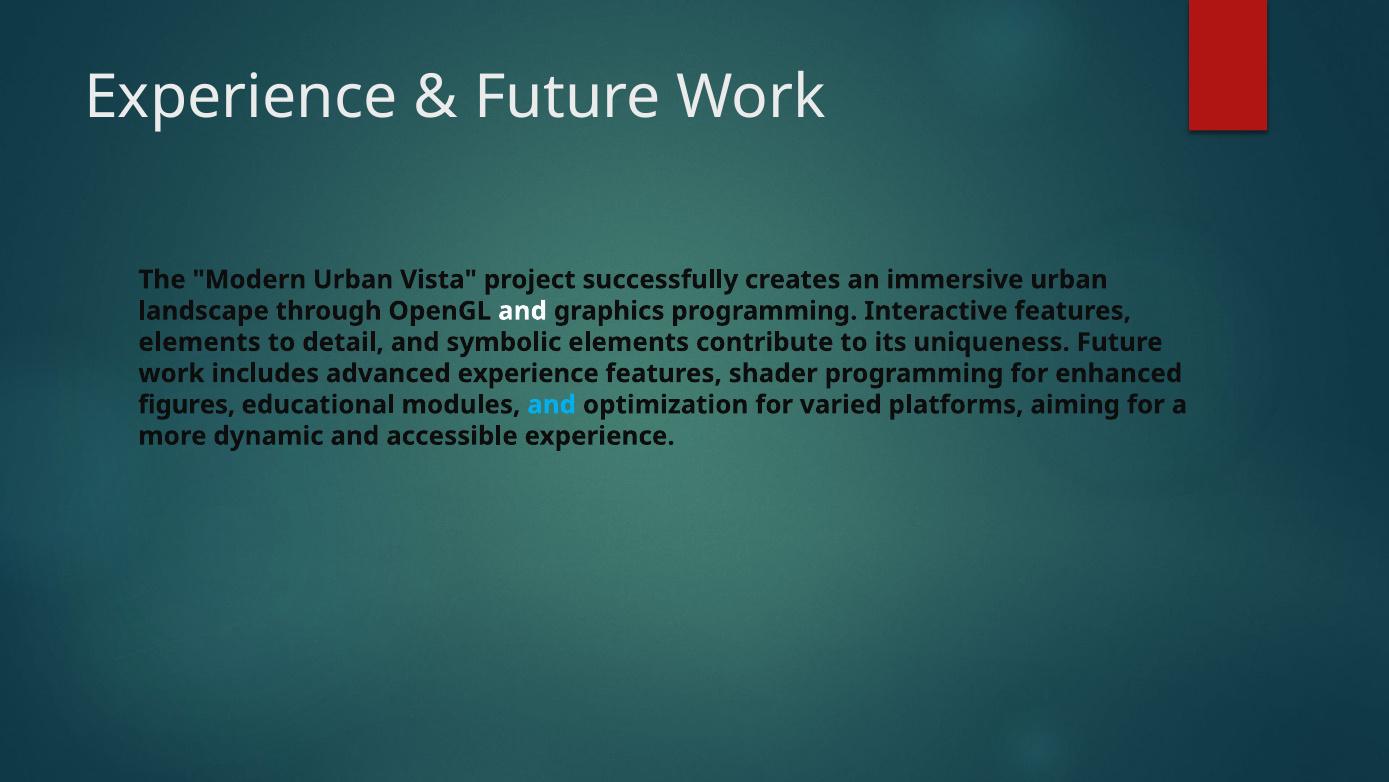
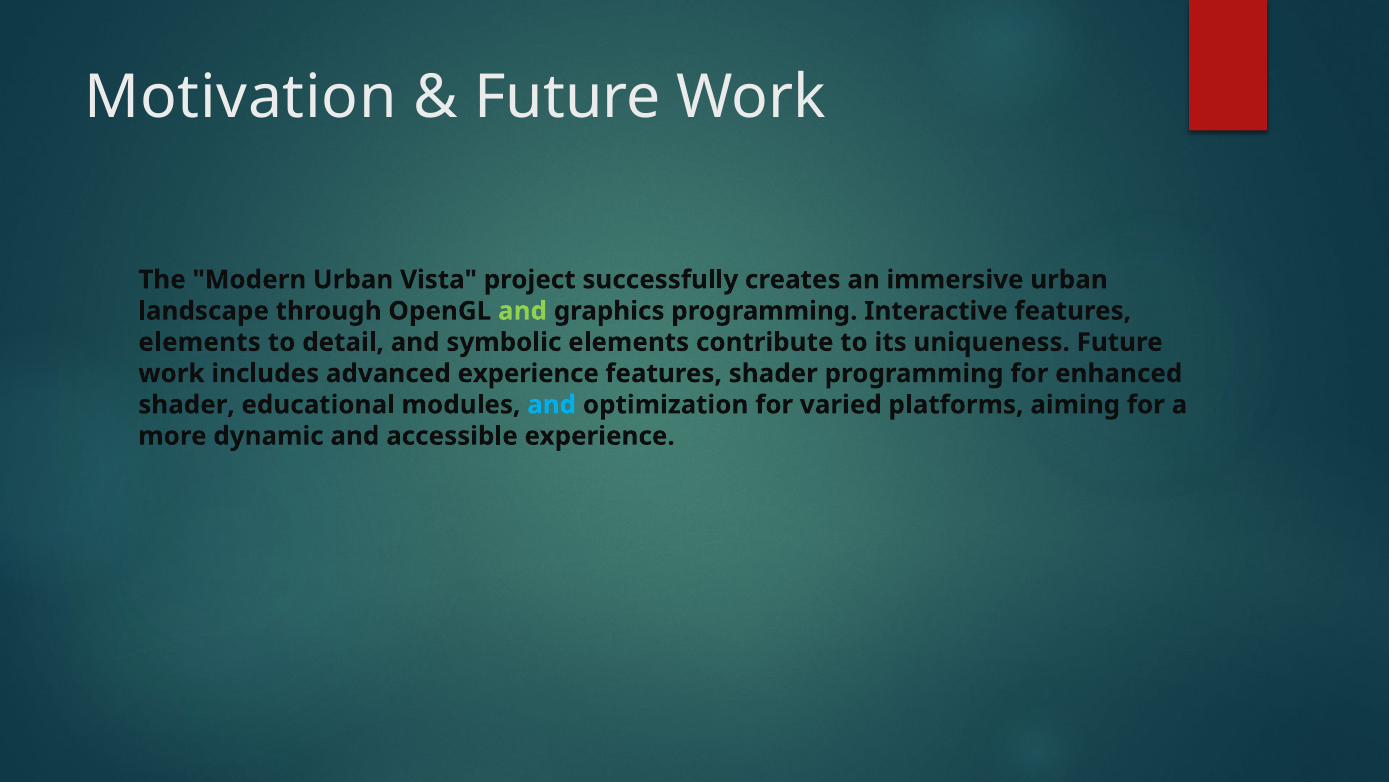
Experience at (241, 98): Experience -> Motivation
and at (522, 311) colour: white -> light green
figures at (187, 404): figures -> shader
